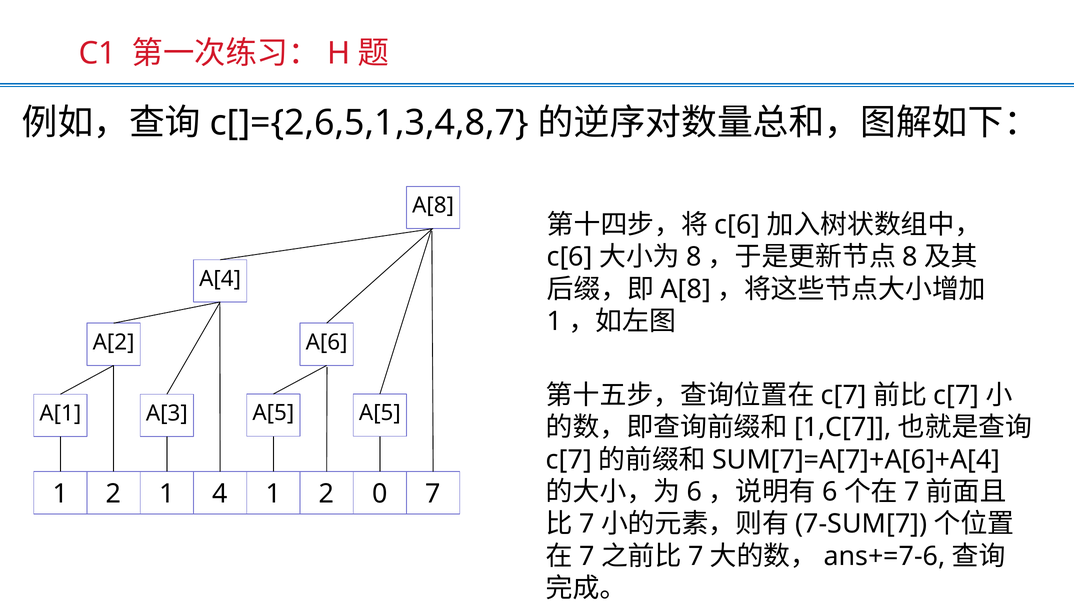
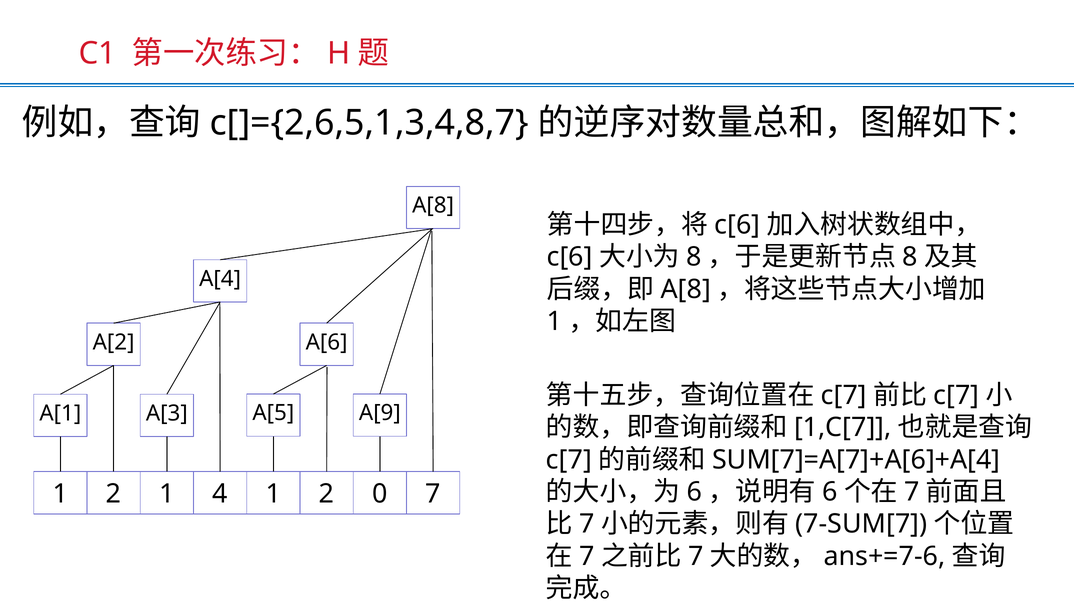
A[5 A[5: A[5 -> A[9
